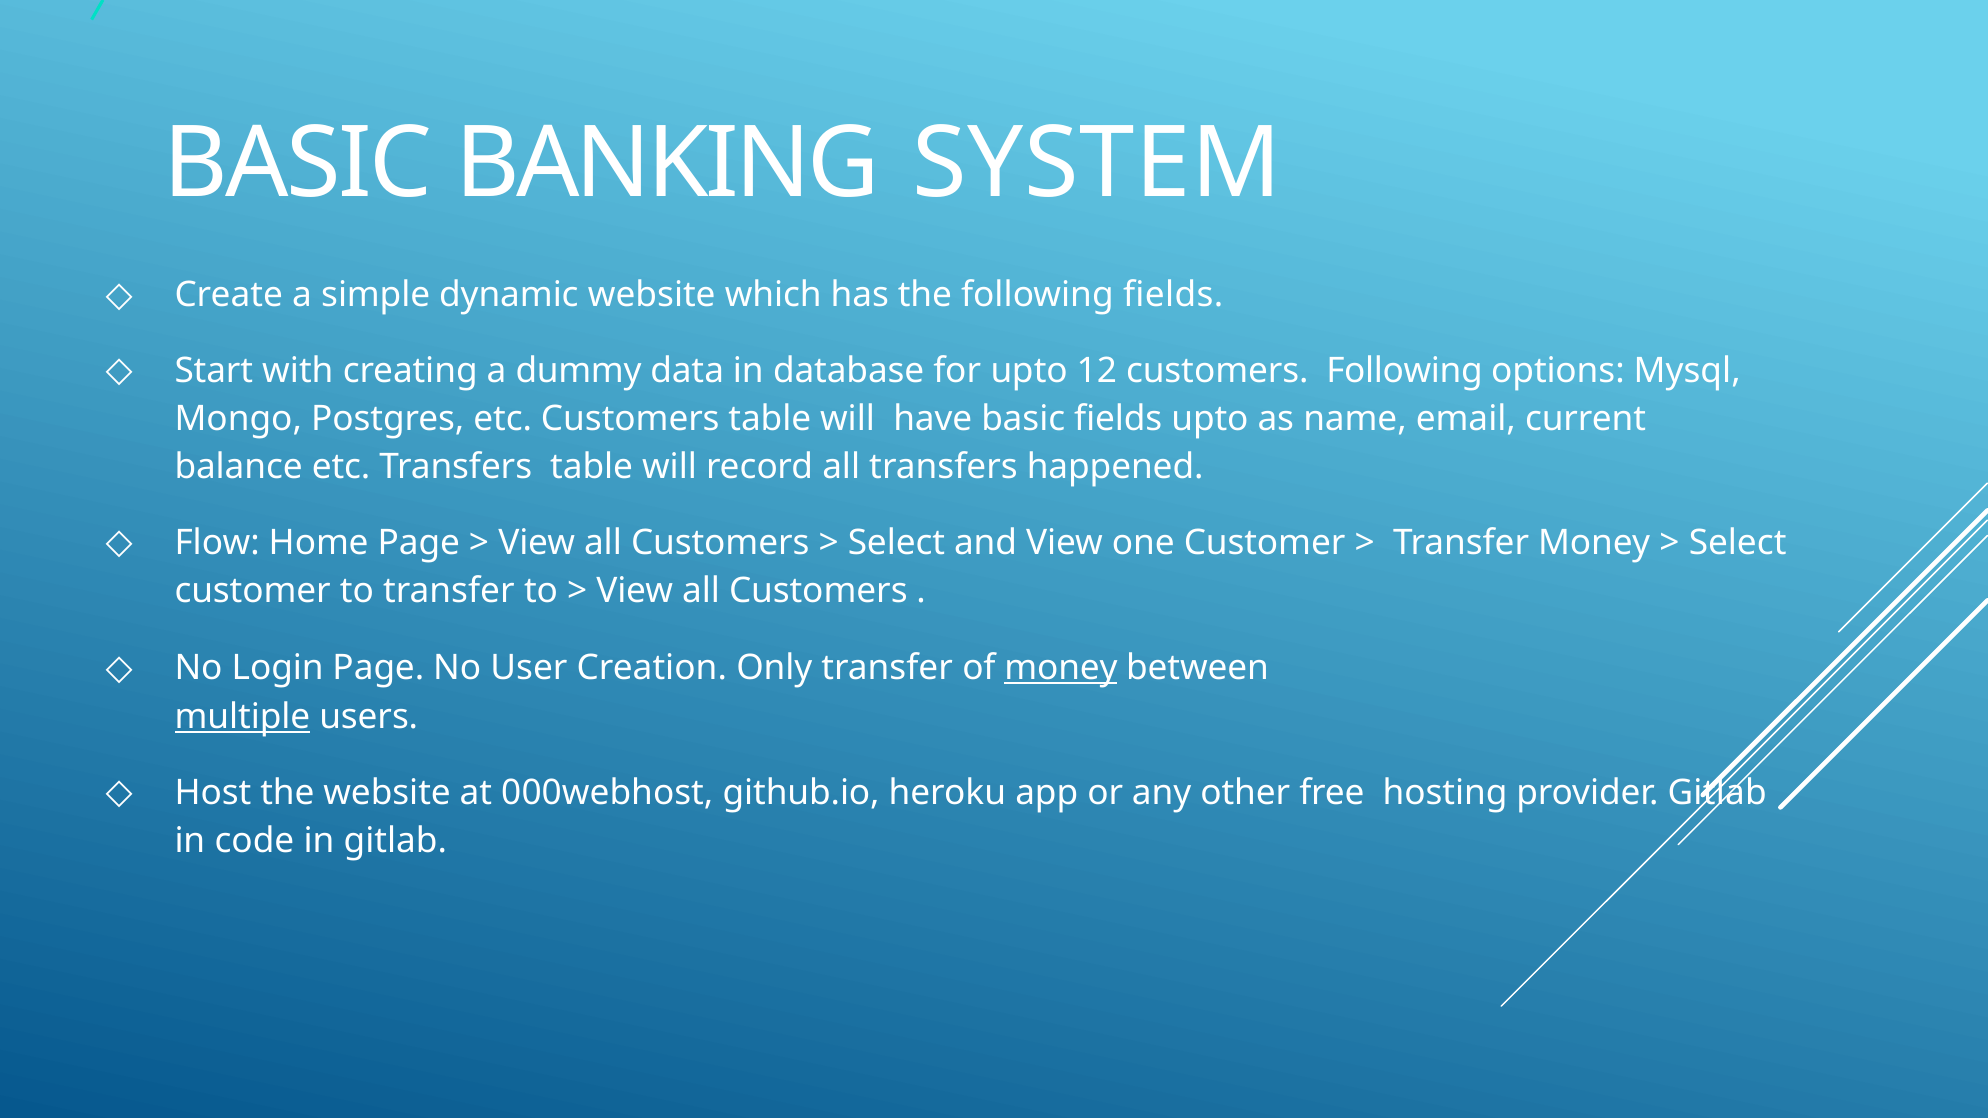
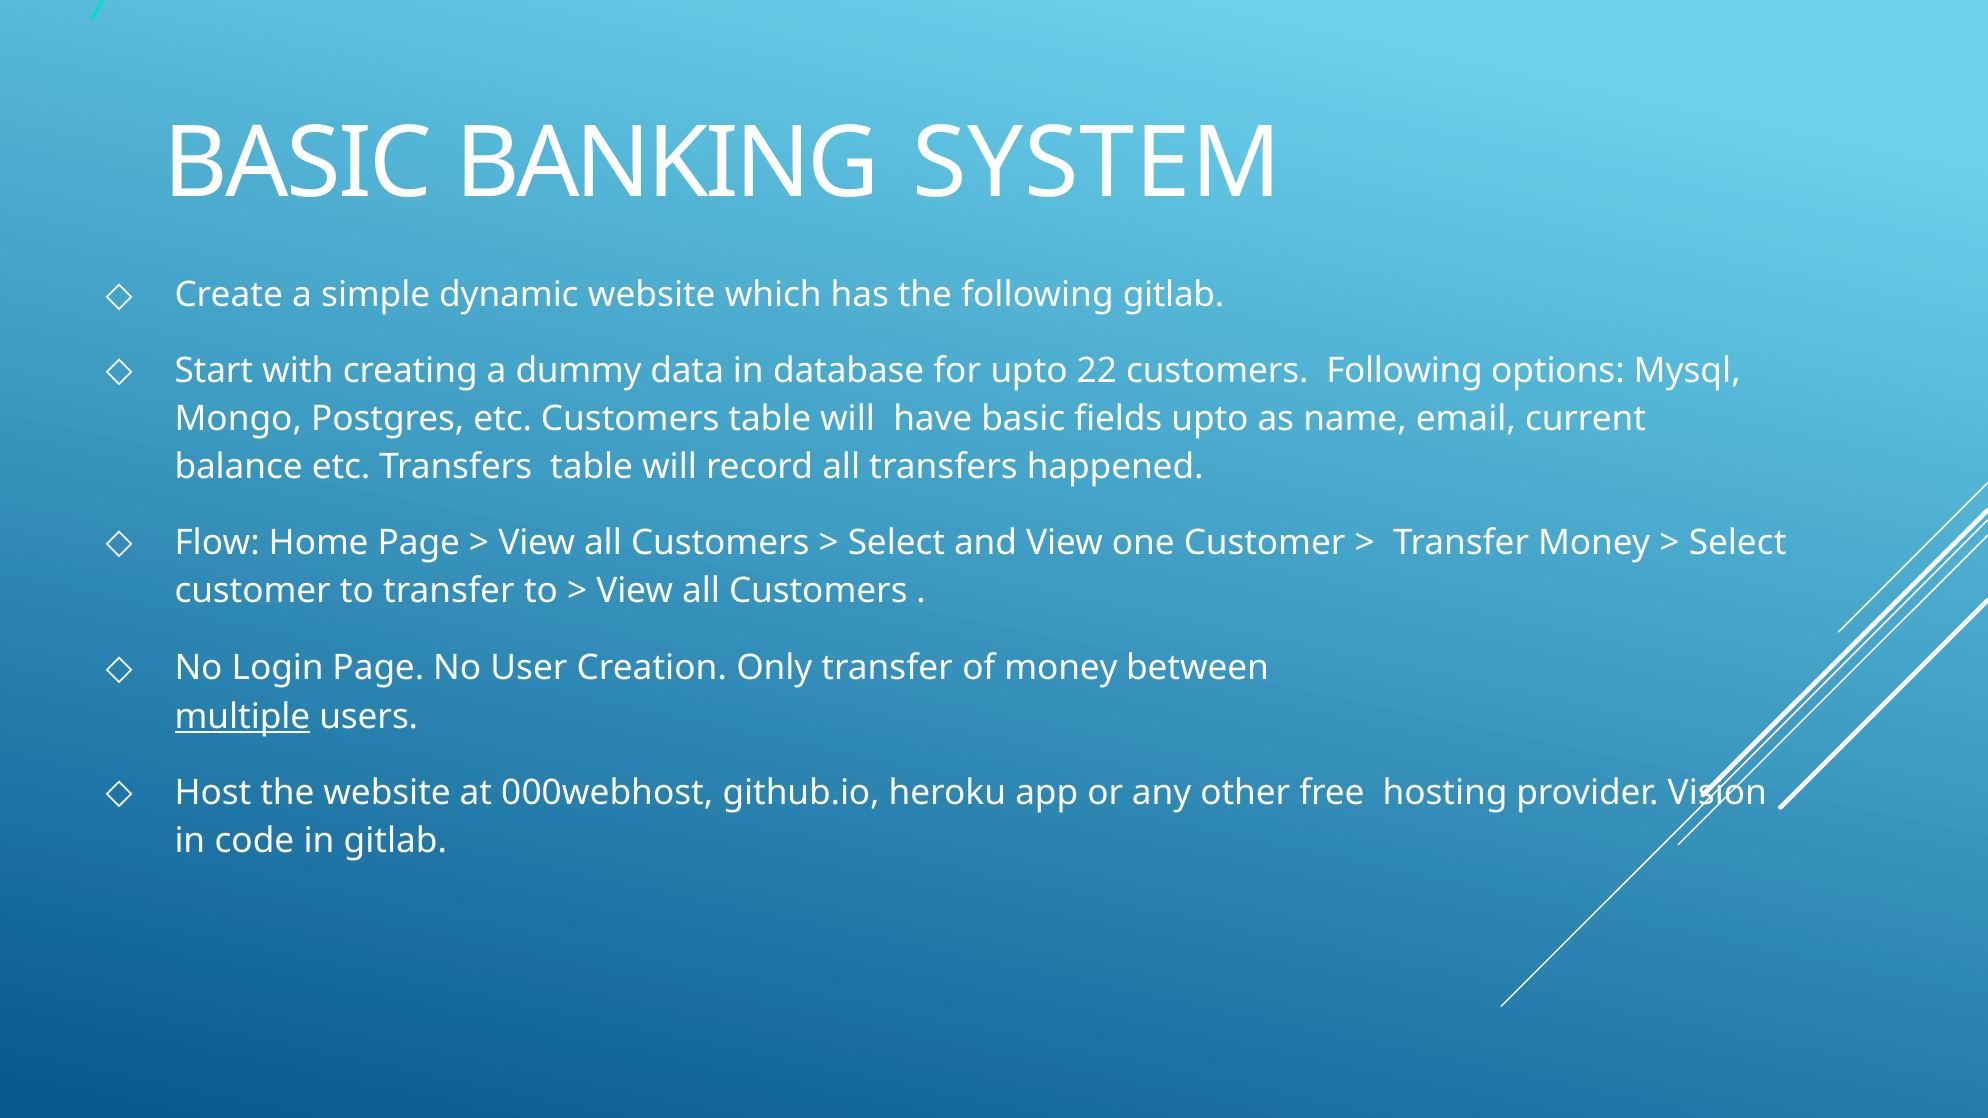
following fields: fields -> gitlab
12: 12 -> 22
money at (1061, 668) underline: present -> none
provider Gitlab: Gitlab -> Vision
